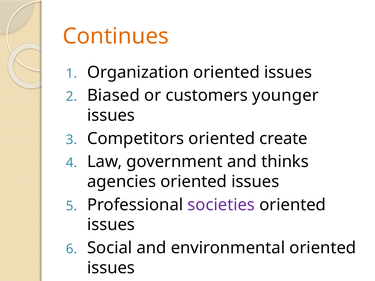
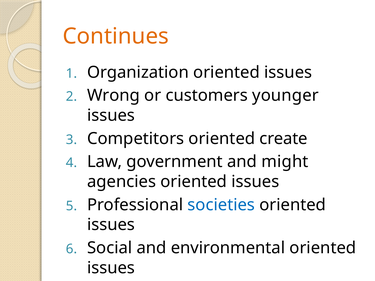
Biased: Biased -> Wrong
thinks: thinks -> might
societies colour: purple -> blue
